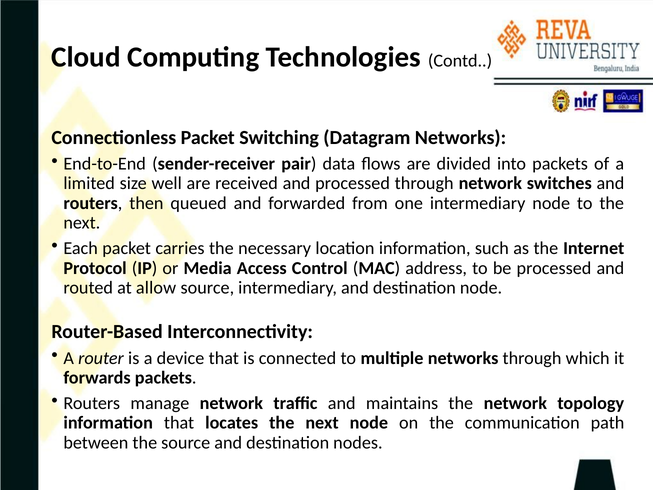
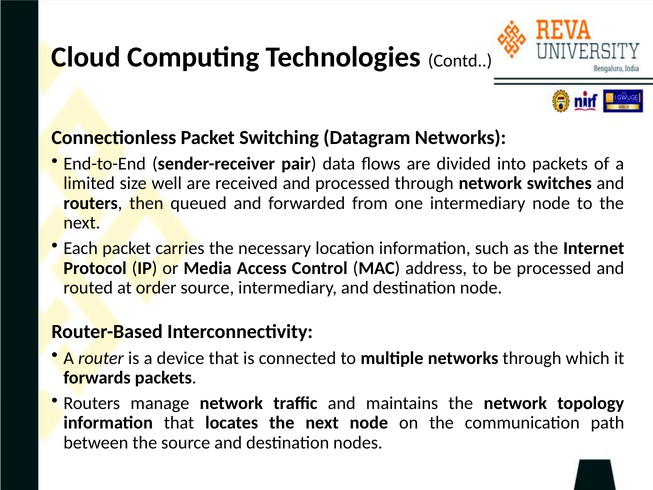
allow: allow -> order
